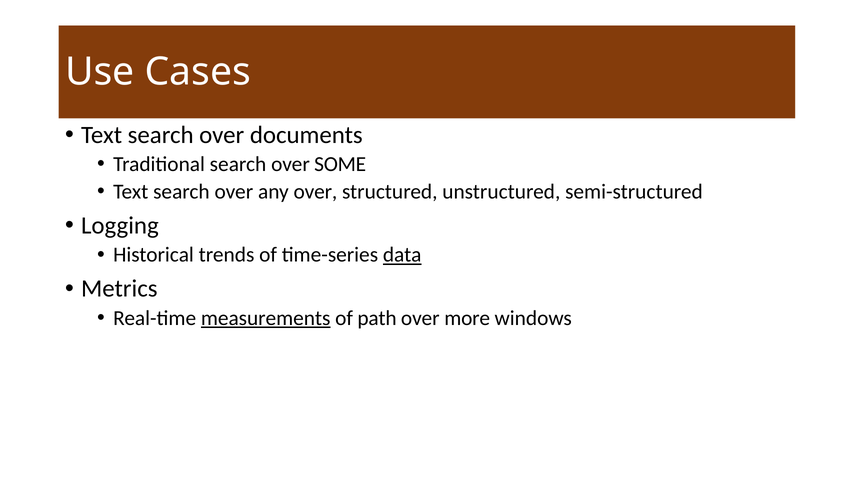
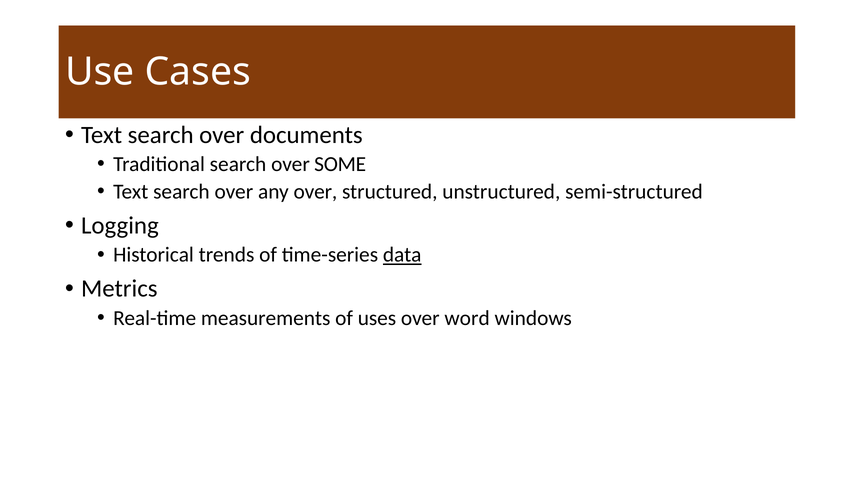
measurements underline: present -> none
path: path -> uses
more: more -> word
